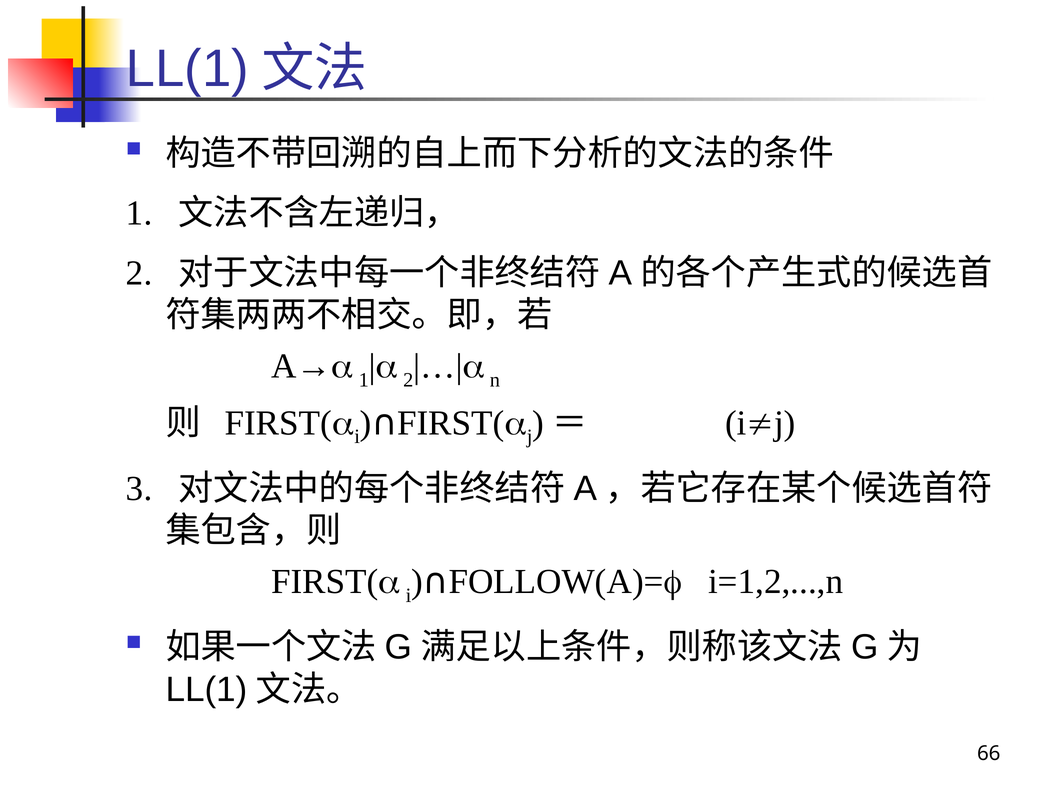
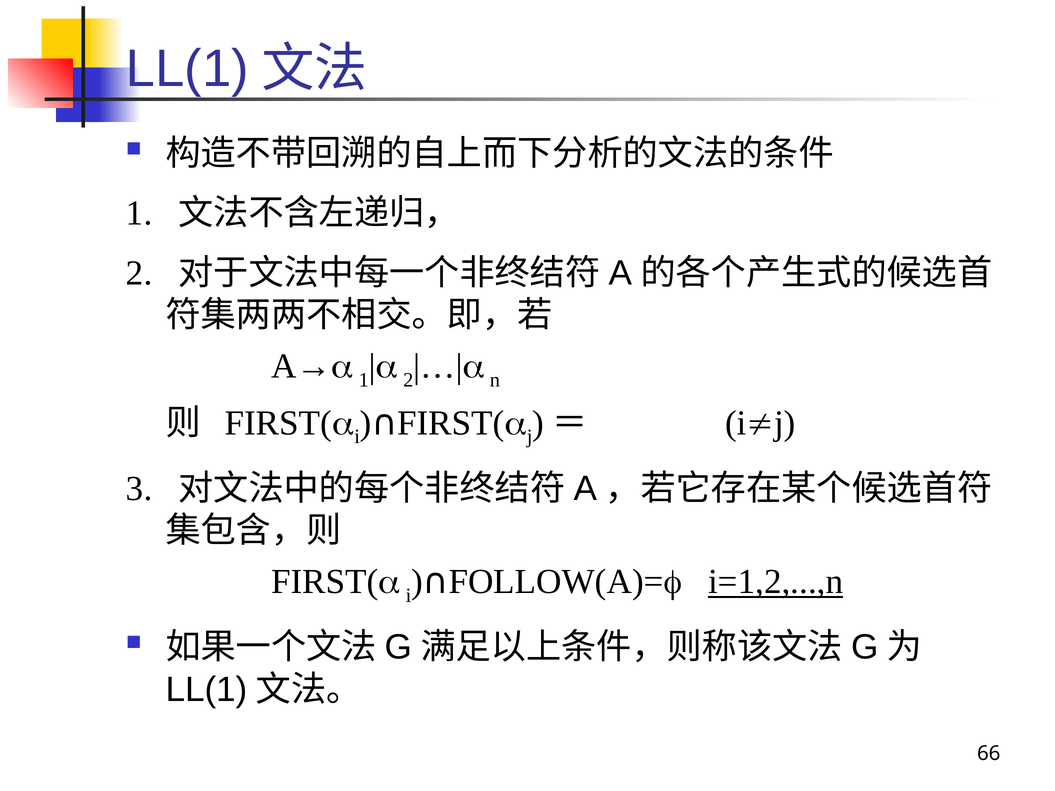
i=1,2,...,n underline: none -> present
